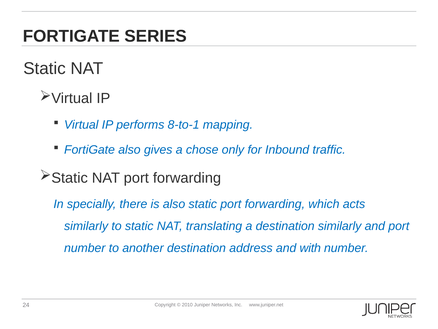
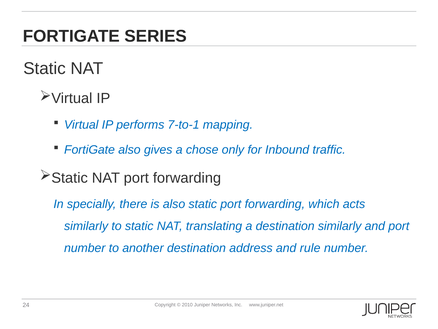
8-to-1: 8-to-1 -> 7-to-1
with: with -> rule
